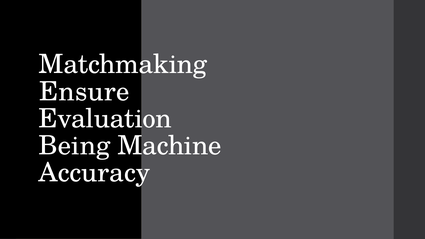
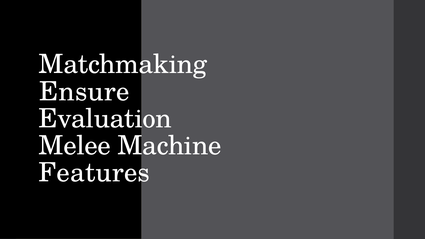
Being: Being -> Melee
Accuracy: Accuracy -> Features
